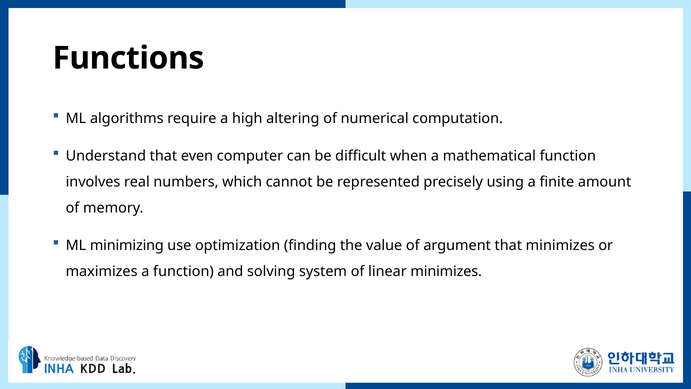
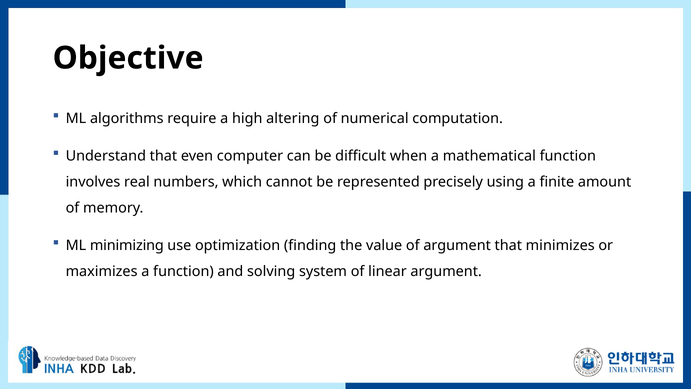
Functions: Functions -> Objective
linear minimizes: minimizes -> argument
